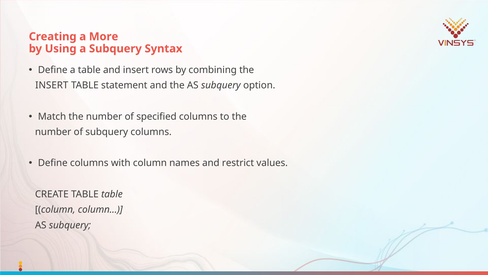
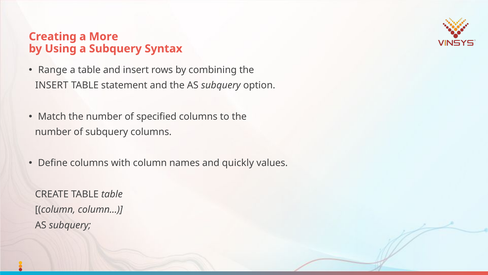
Define at (53, 70): Define -> Range
restrict: restrict -> quickly
